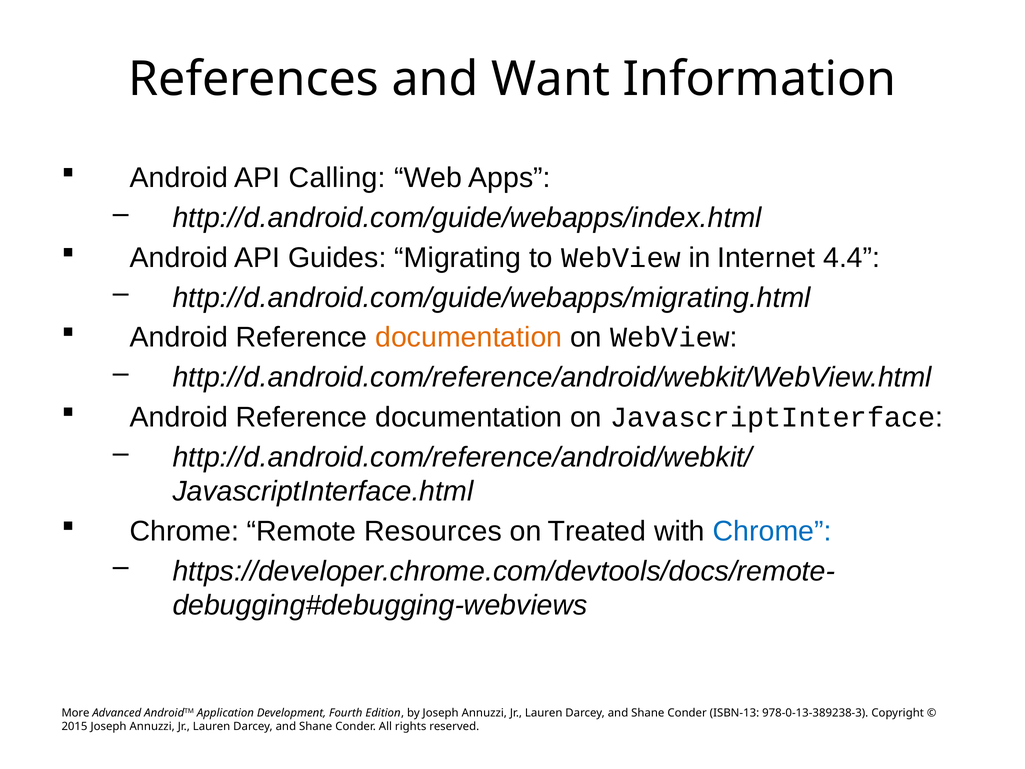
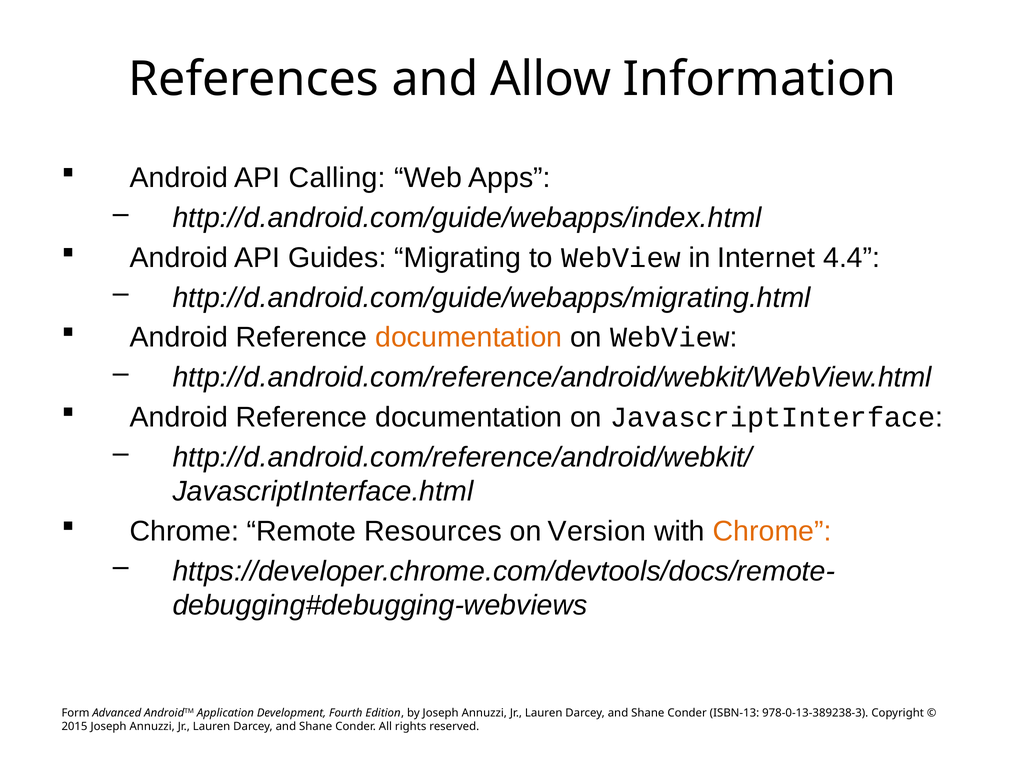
Want: Want -> Allow
Treated: Treated -> Version
Chrome at (772, 531) colour: blue -> orange
More: More -> Form
